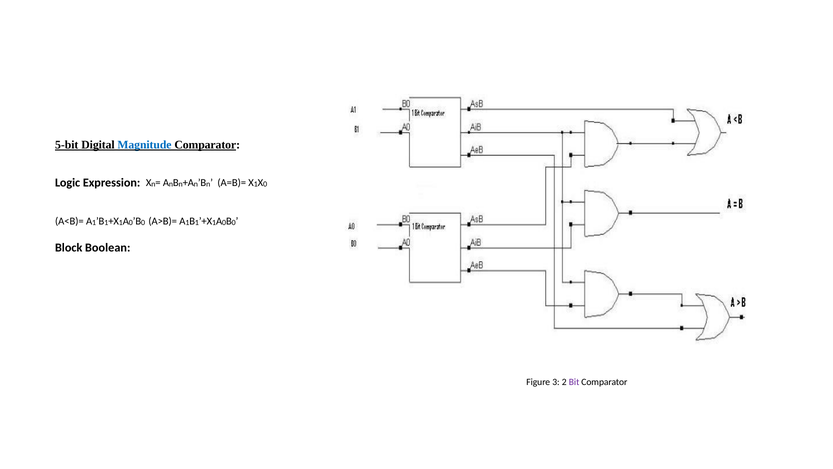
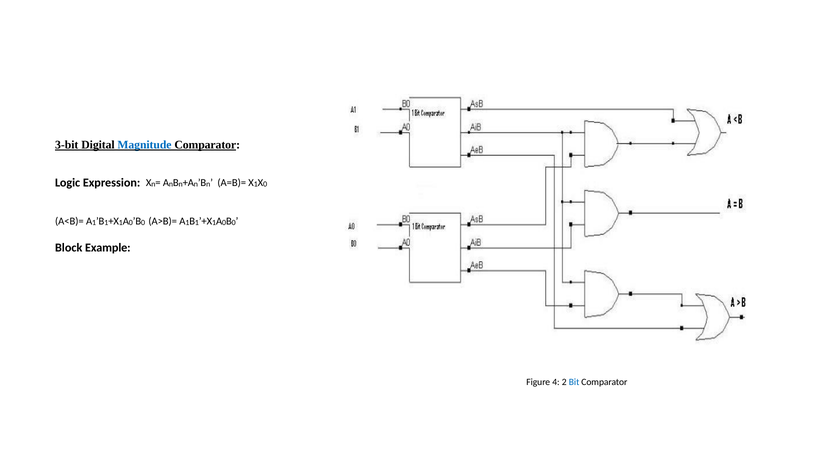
5-bit: 5-bit -> 3-bit
Boolean: Boolean -> Example
3: 3 -> 4
Bit colour: purple -> blue
